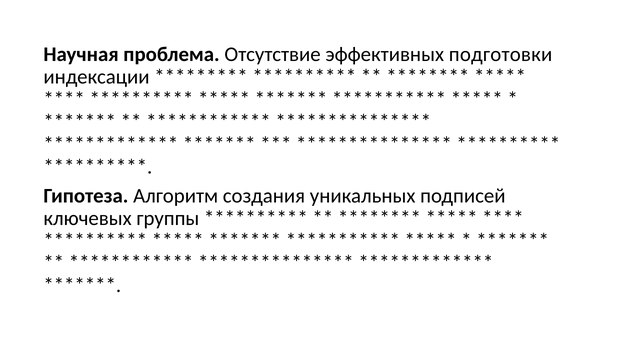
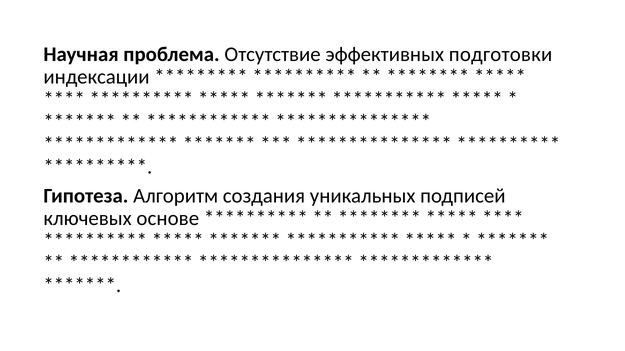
группы: группы -> основе
